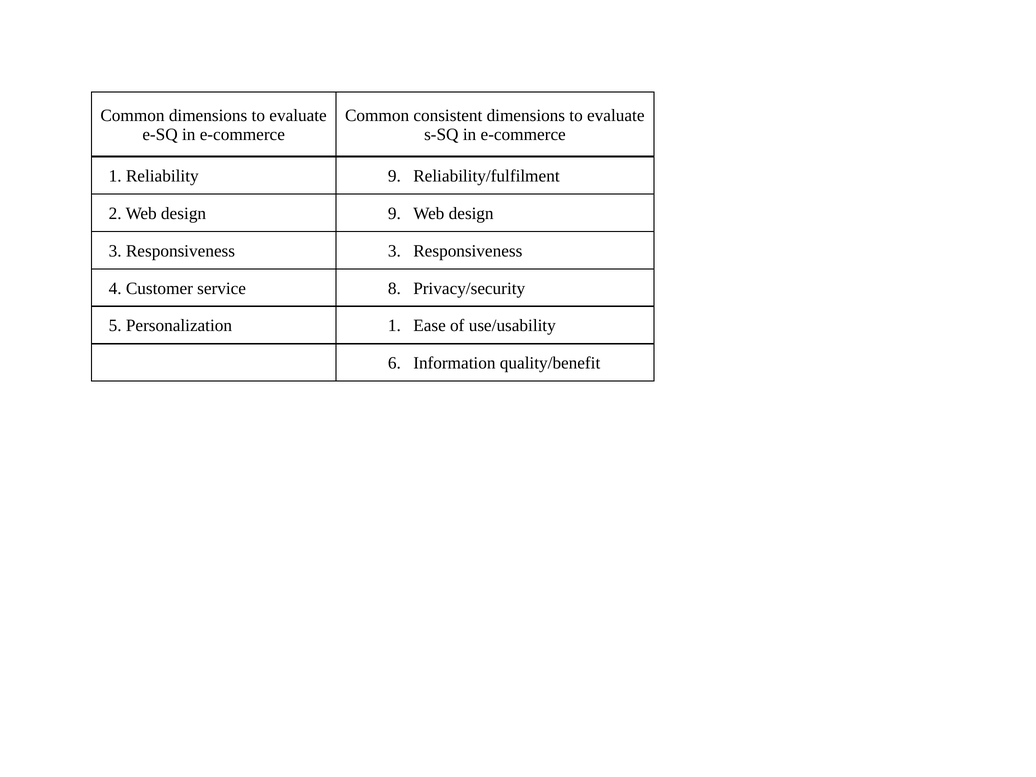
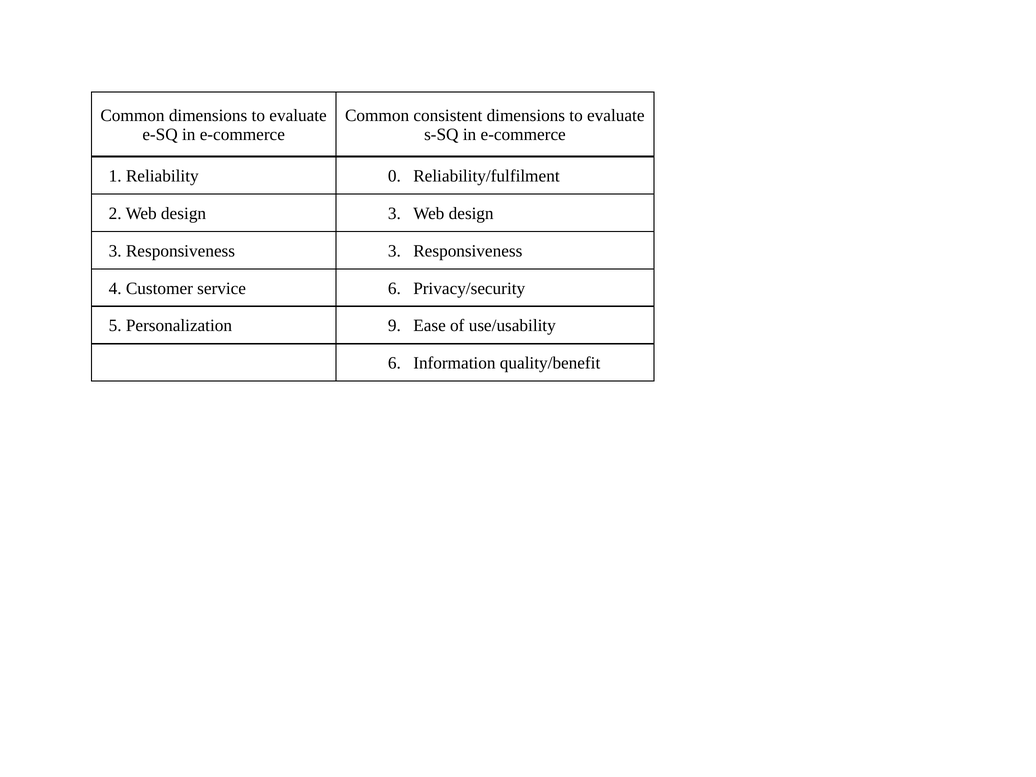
Reliability 9: 9 -> 0
2 Web design 9: 9 -> 3
service 8: 8 -> 6
Personalization 1: 1 -> 9
